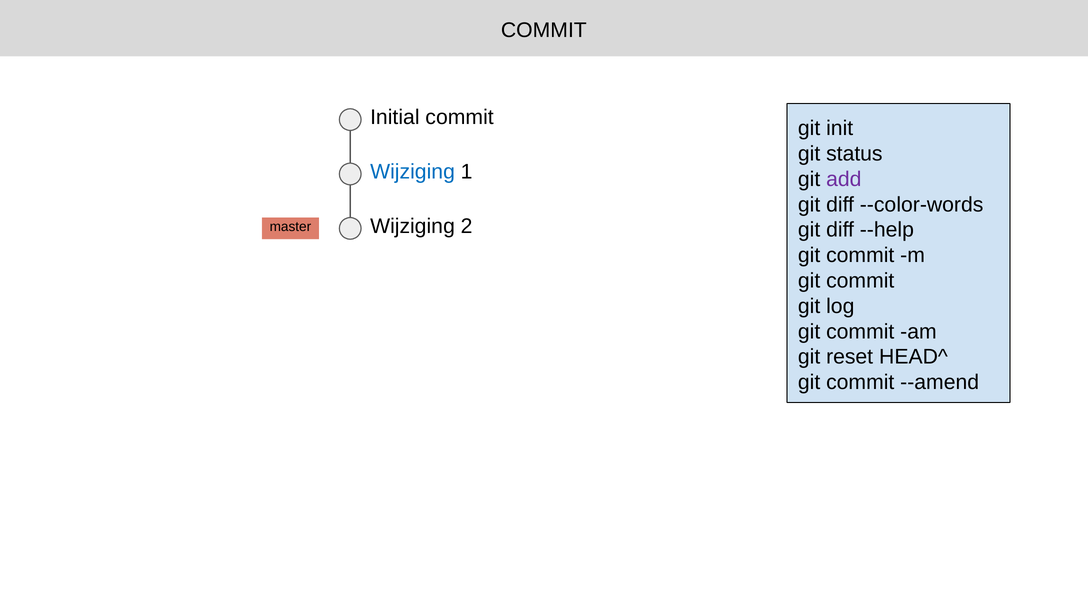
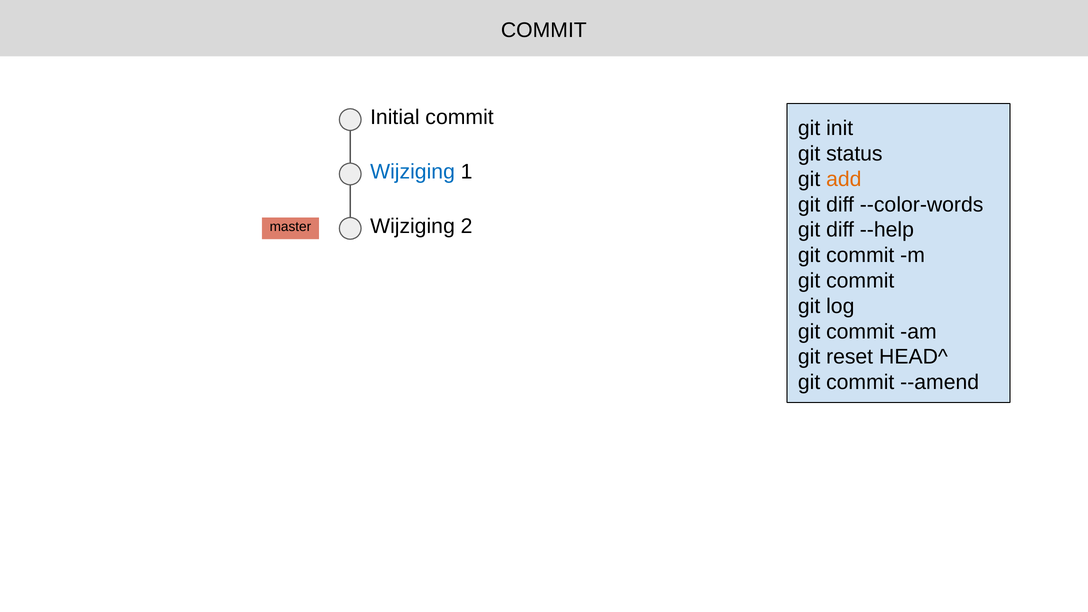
add colour: purple -> orange
